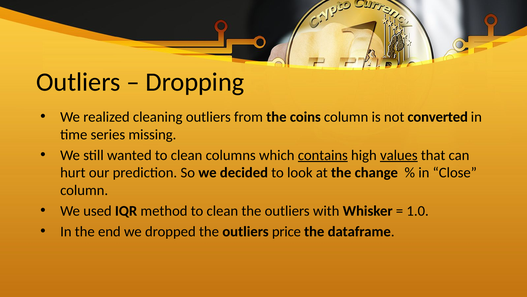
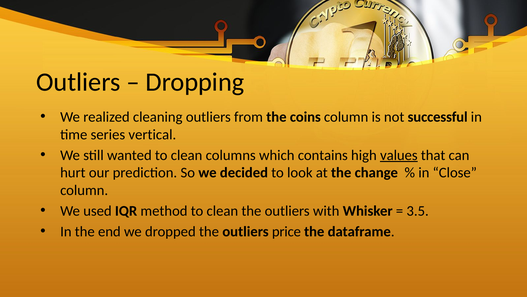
converted: converted -> successful
missing: missing -> vertical
contains underline: present -> none
1.0: 1.0 -> 3.5
